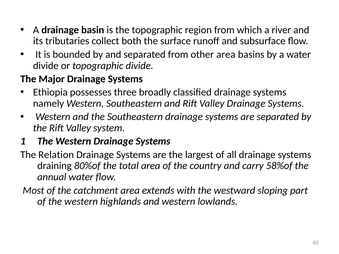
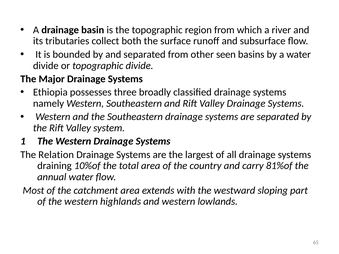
other area: area -> seen
80%of: 80%of -> 10%of
58%of: 58%of -> 81%of
